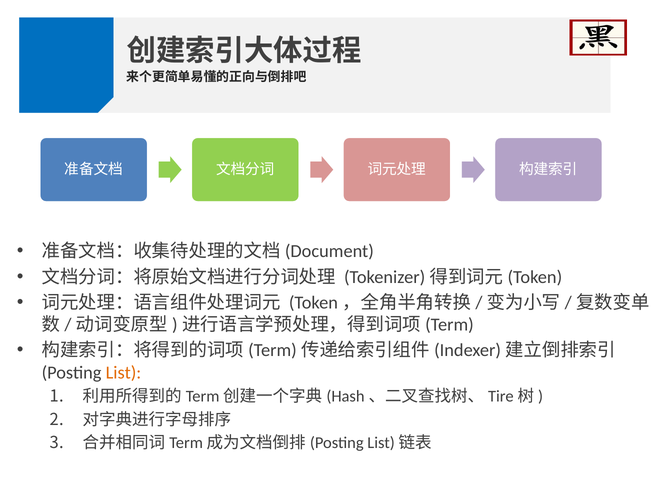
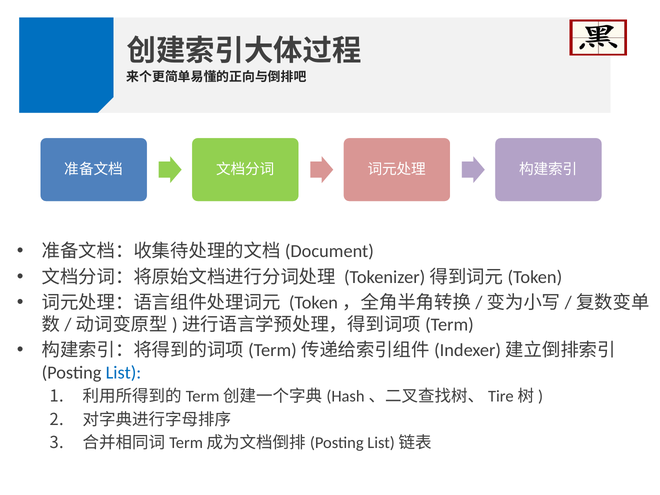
List colour: orange -> blue
